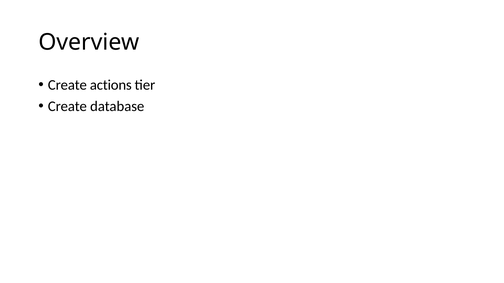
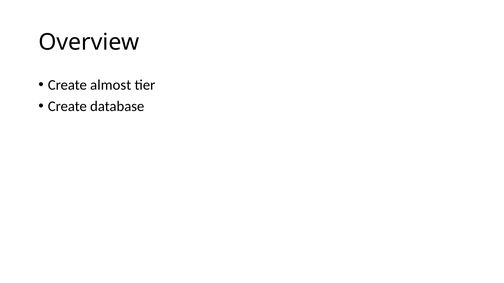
actions: actions -> almost
